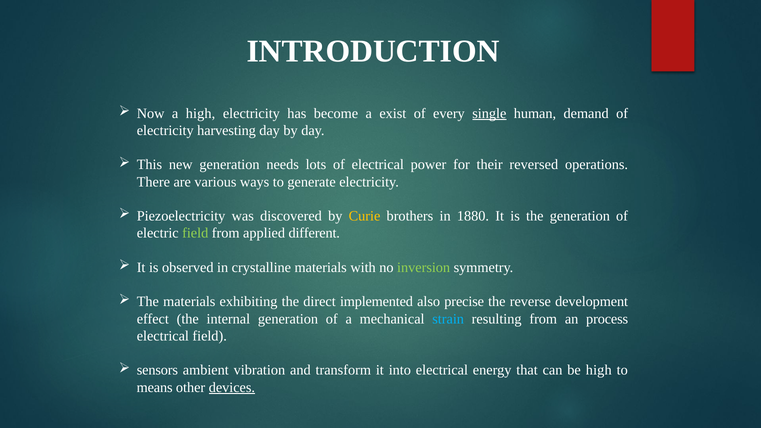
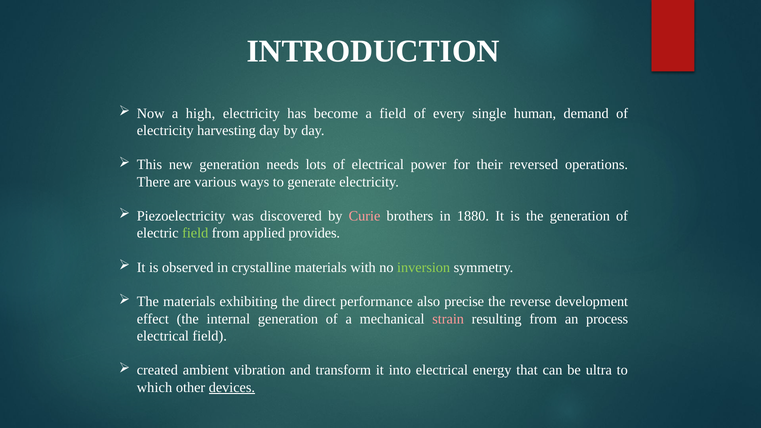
a exist: exist -> field
single underline: present -> none
Curie colour: yellow -> pink
different: different -> provides
implemented: implemented -> performance
strain colour: light blue -> pink
sensors: sensors -> created
be high: high -> ultra
means: means -> which
